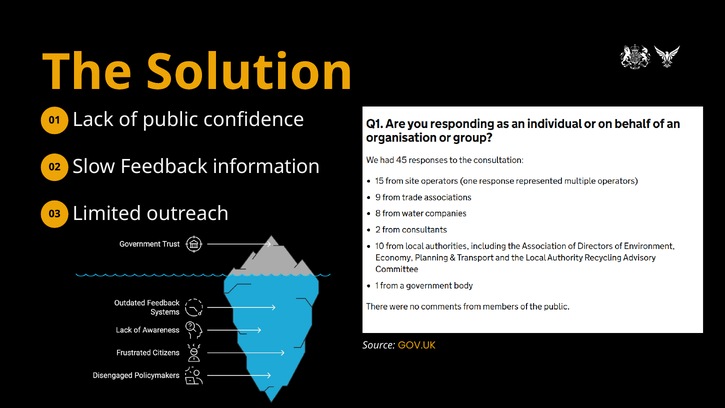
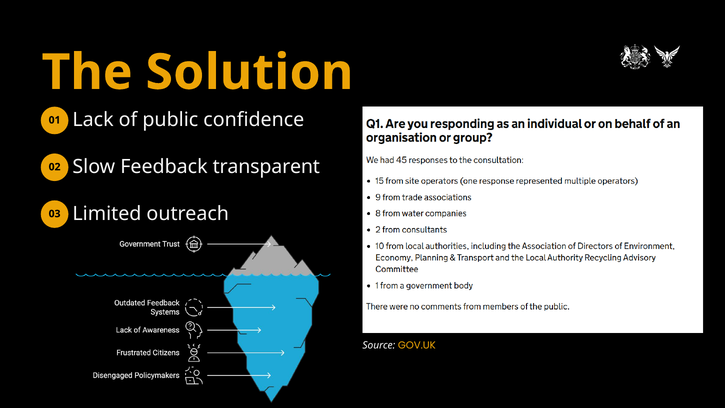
information: information -> transparent
